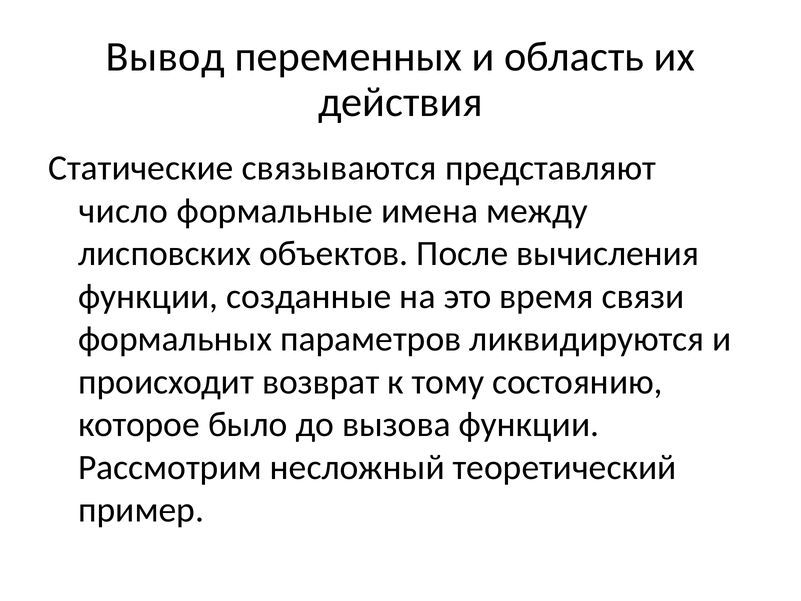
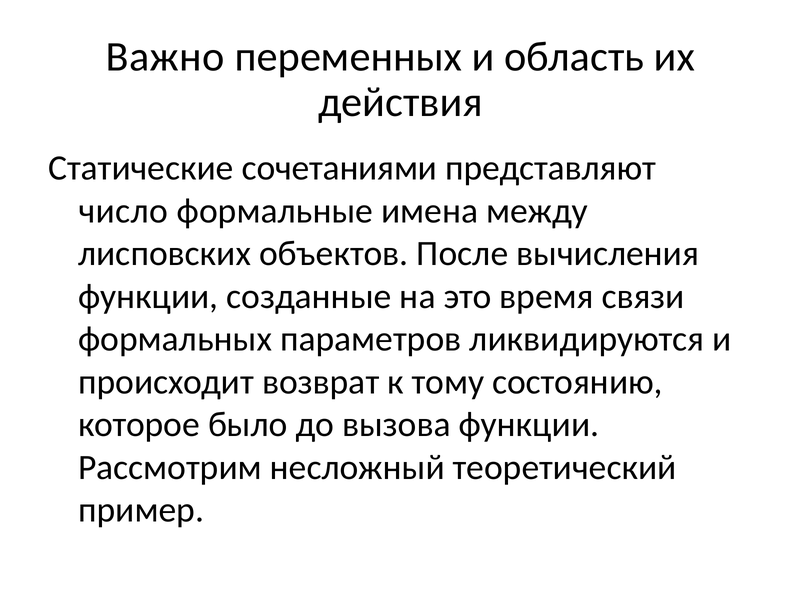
Вывод: Вывод -> Важно
связываются: связываются -> сочетаниями
